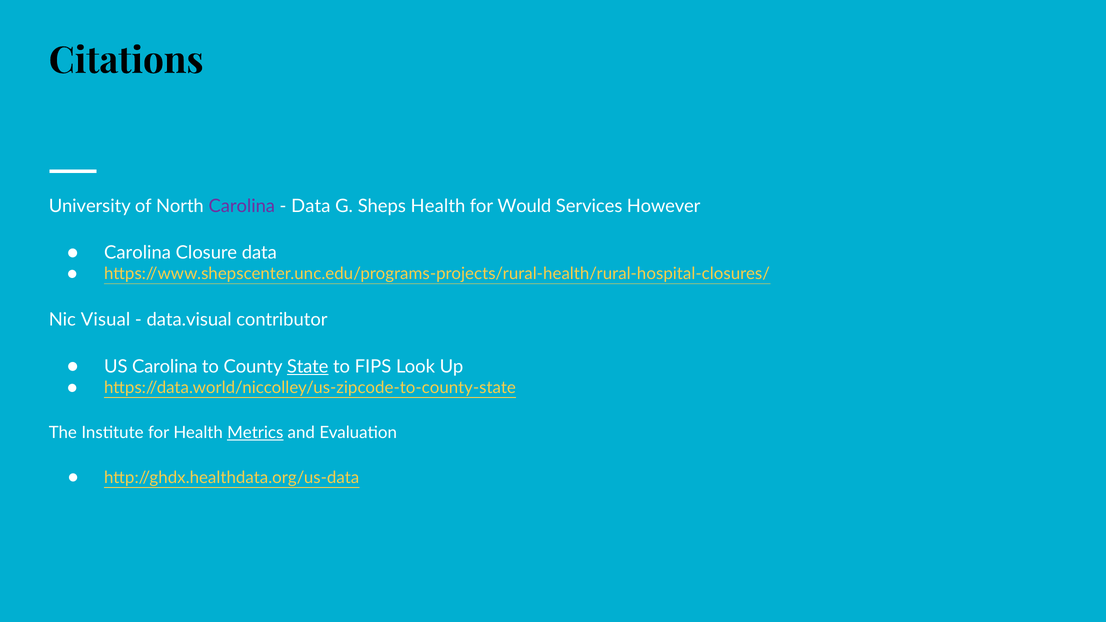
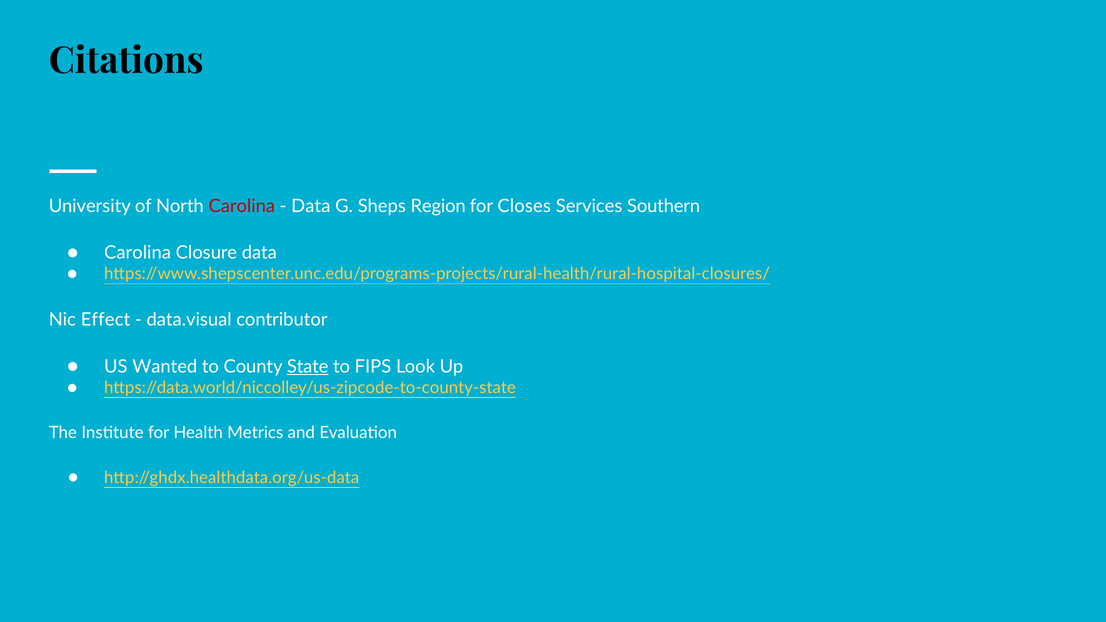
Carolina at (242, 206) colour: purple -> red
Sheps Health: Health -> Region
Would: Would -> Closes
However: However -> Southern
Visual: Visual -> Effect
US Carolina: Carolina -> Wanted
Metrics underline: present -> none
